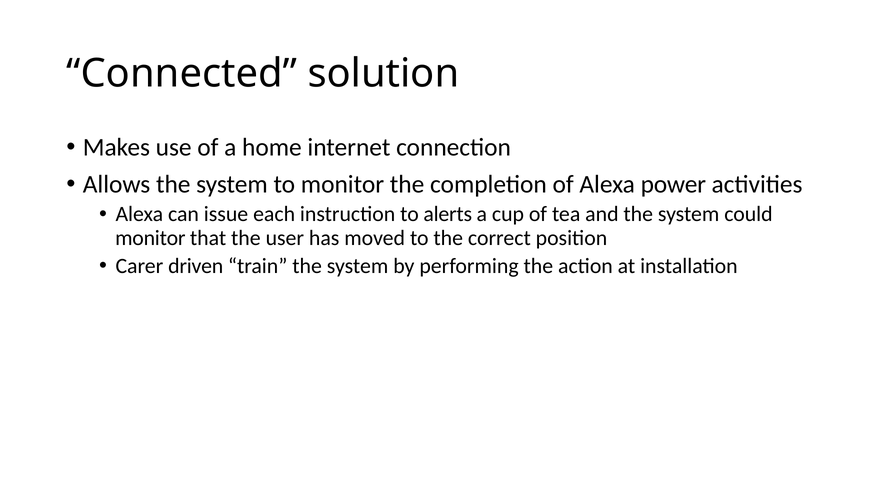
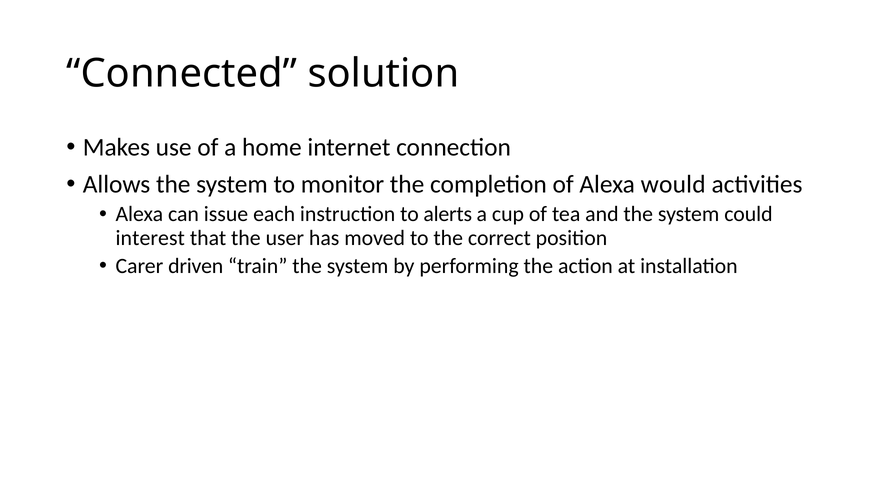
power: power -> would
monitor at (150, 238): monitor -> interest
